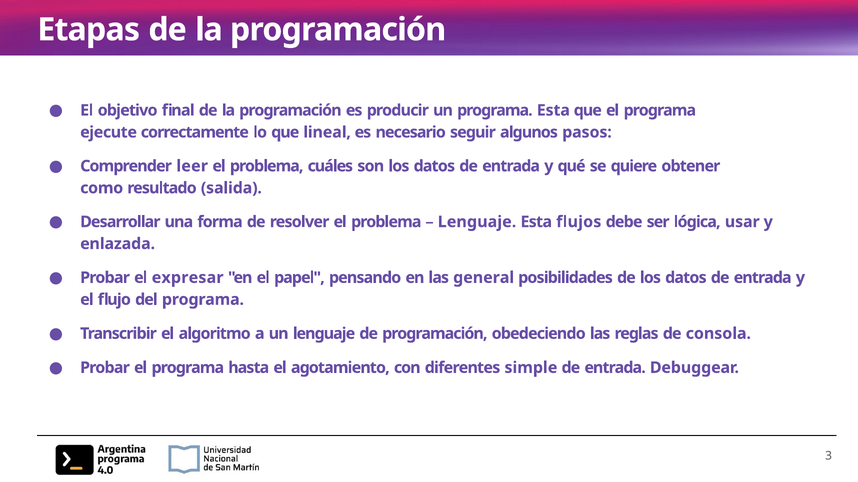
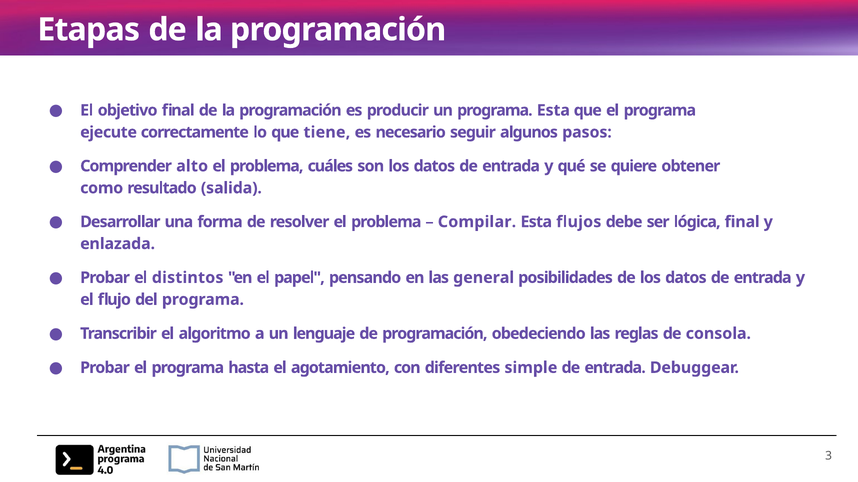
lineal: lineal -> tiene
leer: leer -> alto
Lenguaje at (477, 222): Lenguaje -> Compilar
lógica usar: usar -> final
expresar: expresar -> distintos
